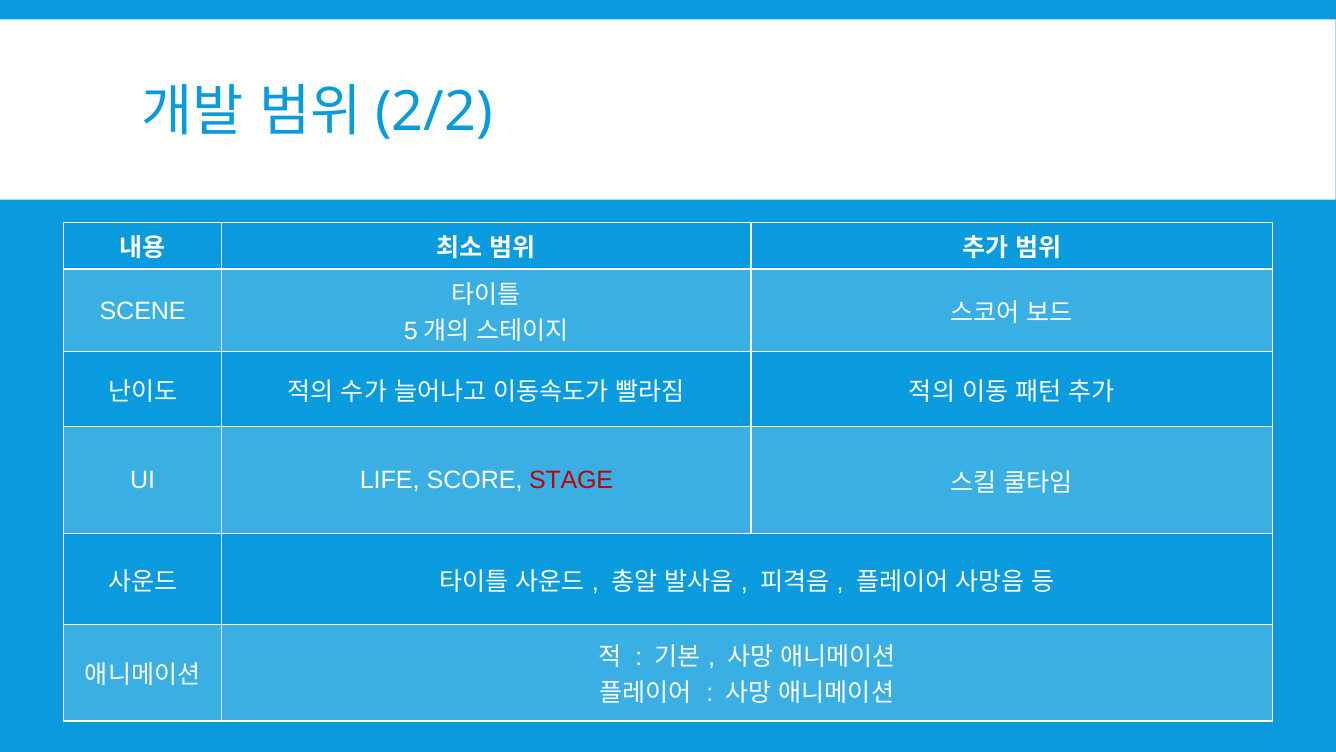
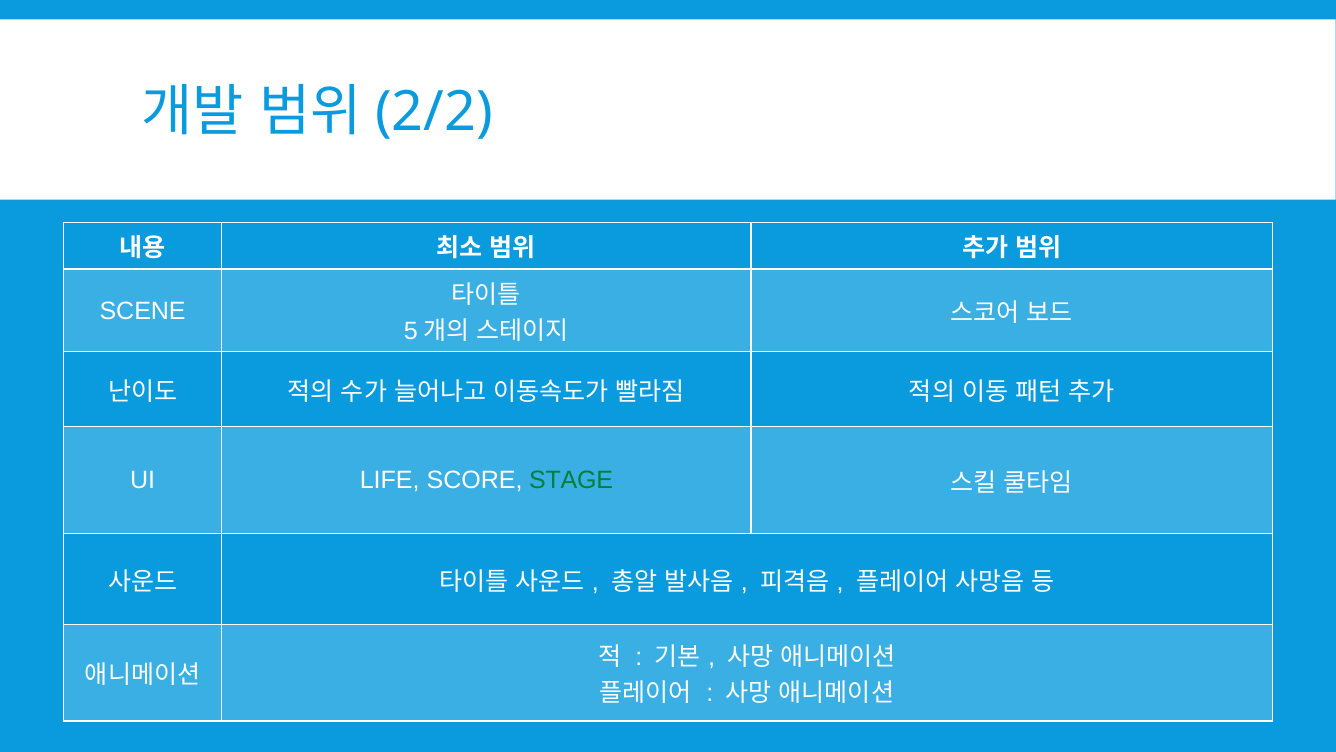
STAGE colour: red -> green
